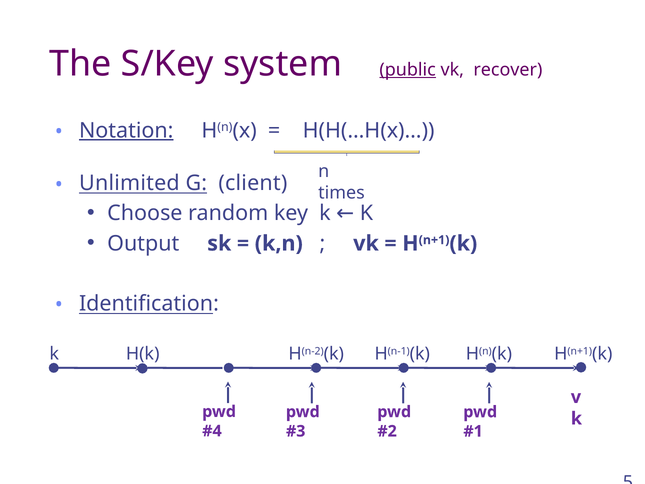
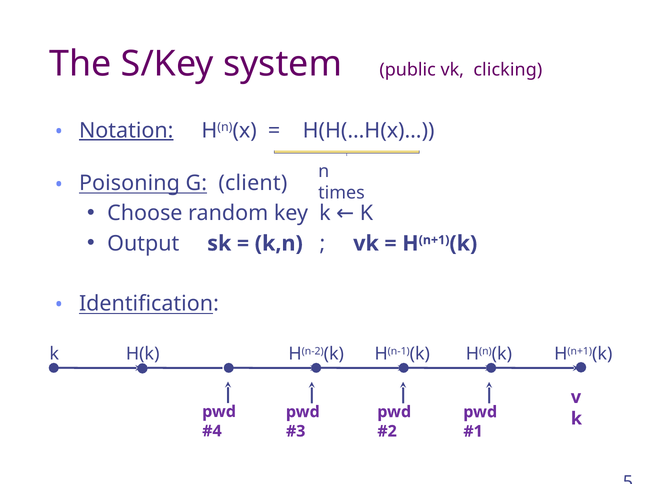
public underline: present -> none
recover: recover -> clicking
Unlimited: Unlimited -> Poisoning
